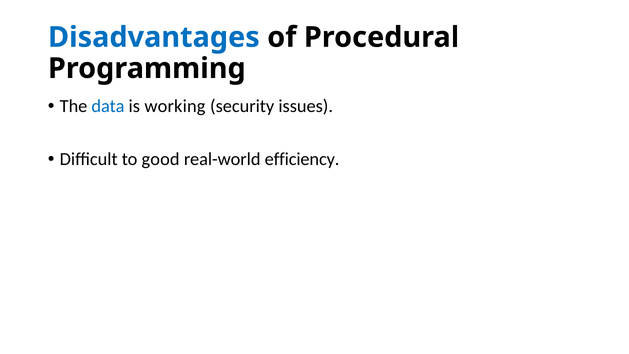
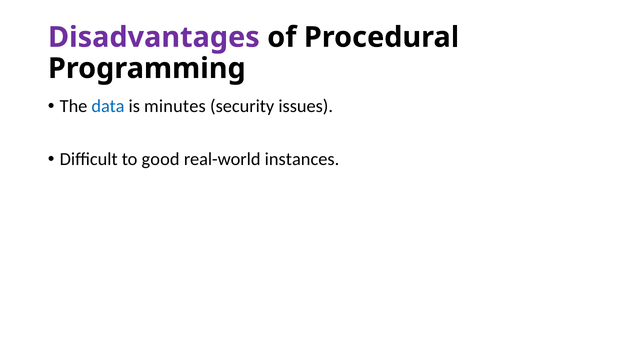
Disadvantages colour: blue -> purple
working: working -> minutes
efficiency: efficiency -> instances
